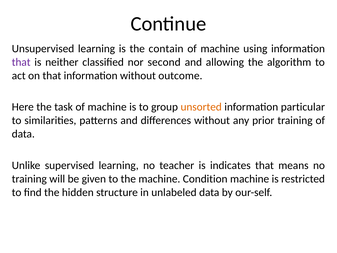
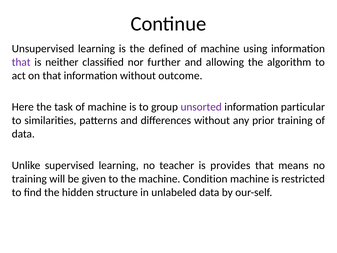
contain: contain -> defined
second: second -> further
unsorted colour: orange -> purple
indicates: indicates -> provides
